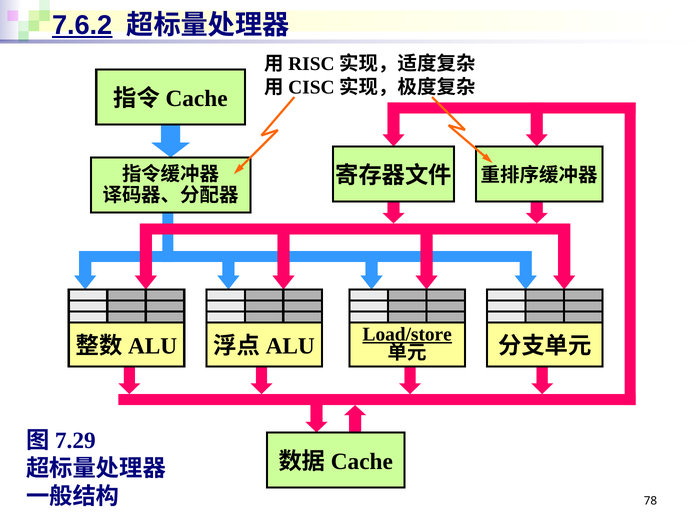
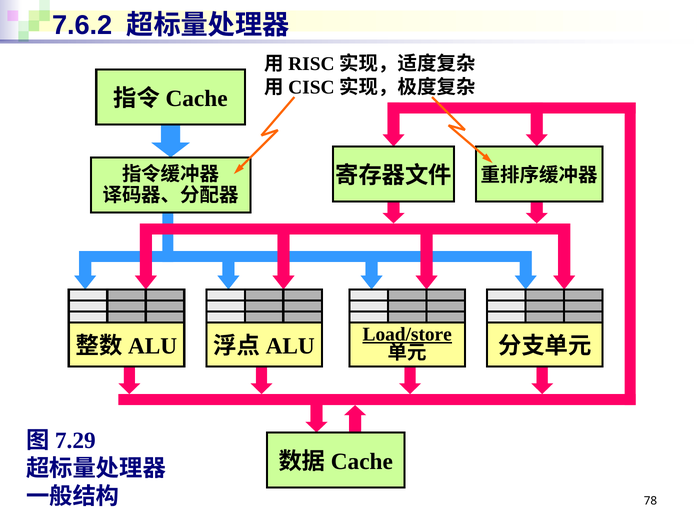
7.6.2 underline: present -> none
